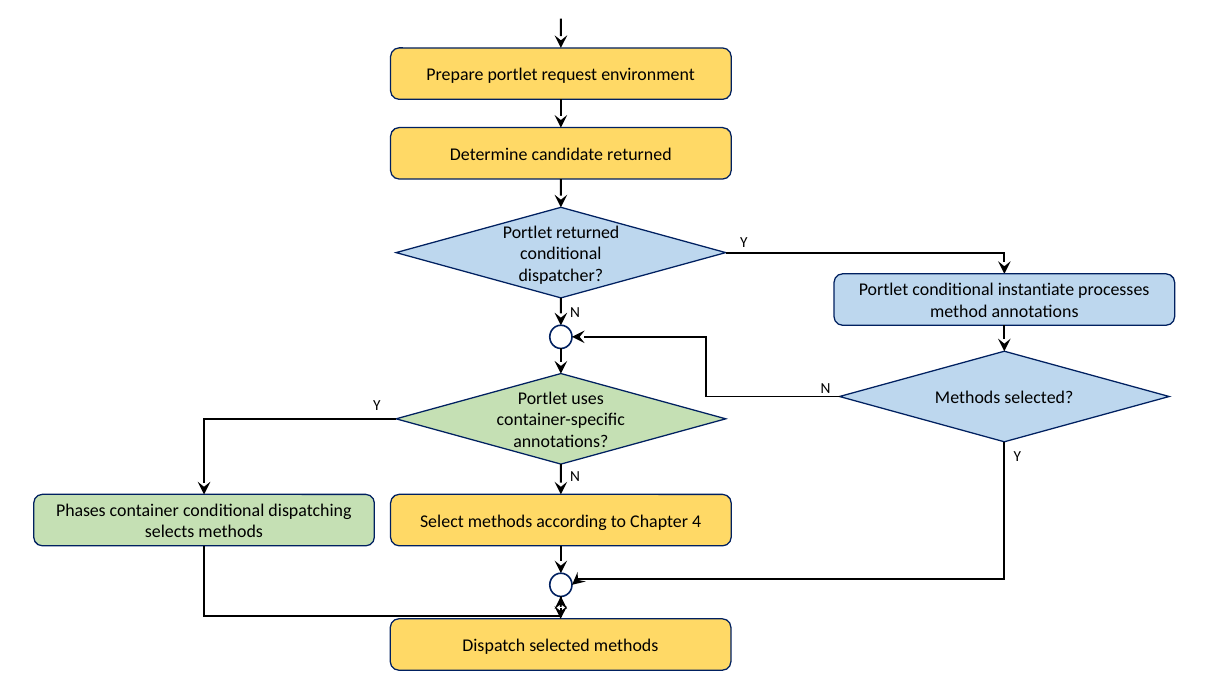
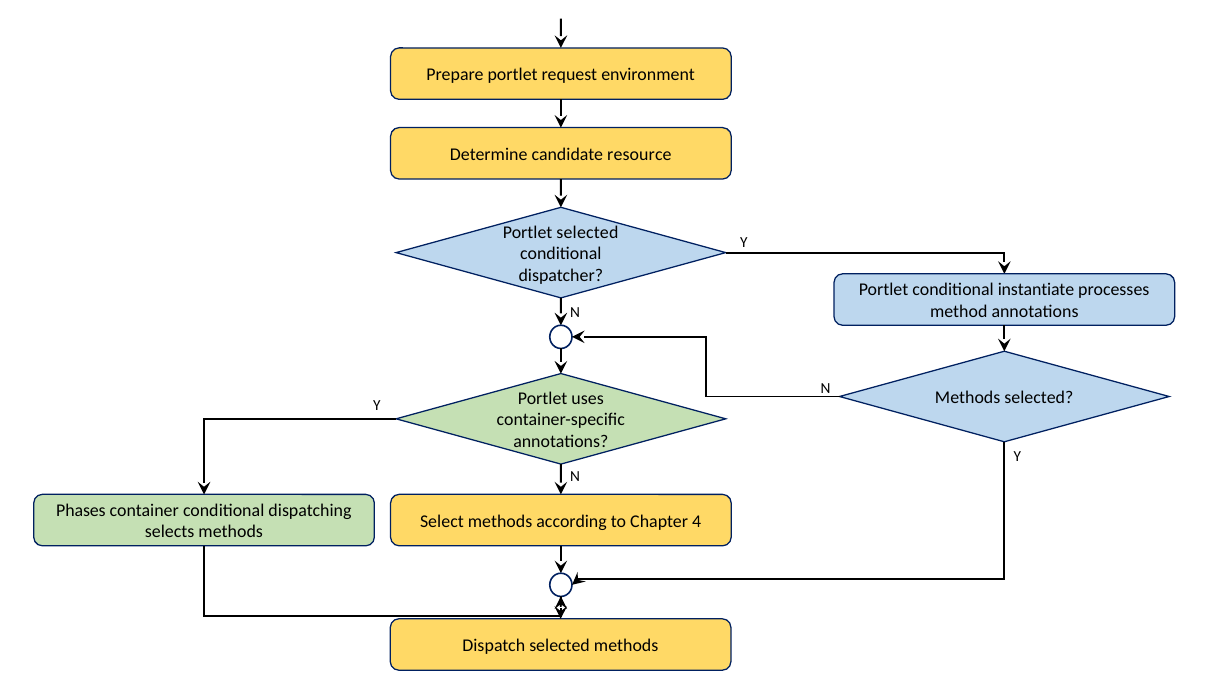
candidate returned: returned -> resource
Portlet returned: returned -> selected
